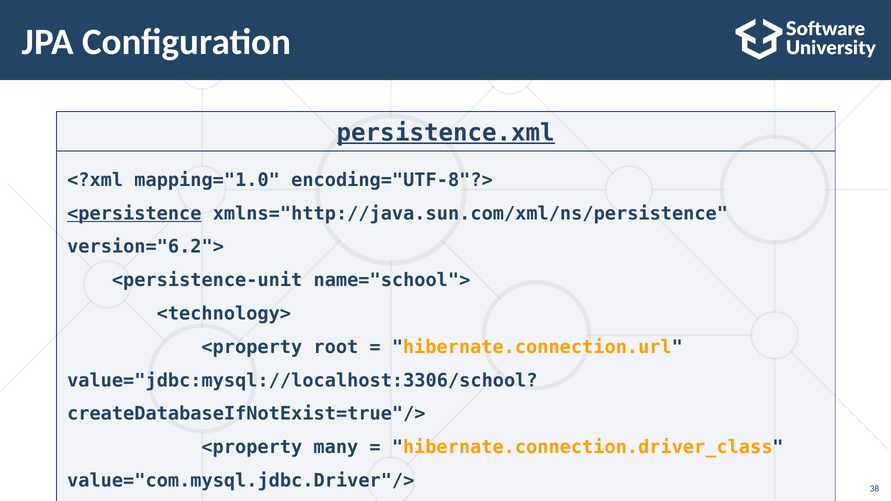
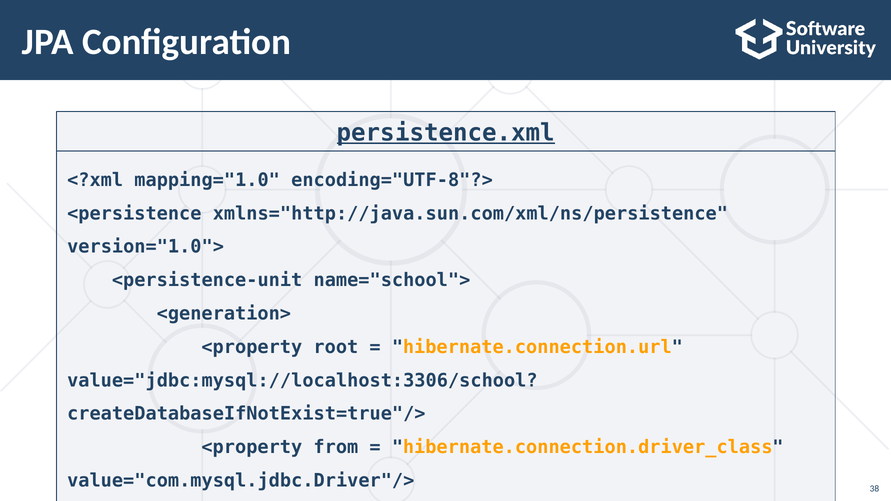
<persistence underline: present -> none
version="6.2">: version="6.2"> -> version="1.0">
<technology>: <technology> -> <generation>
many: many -> from
